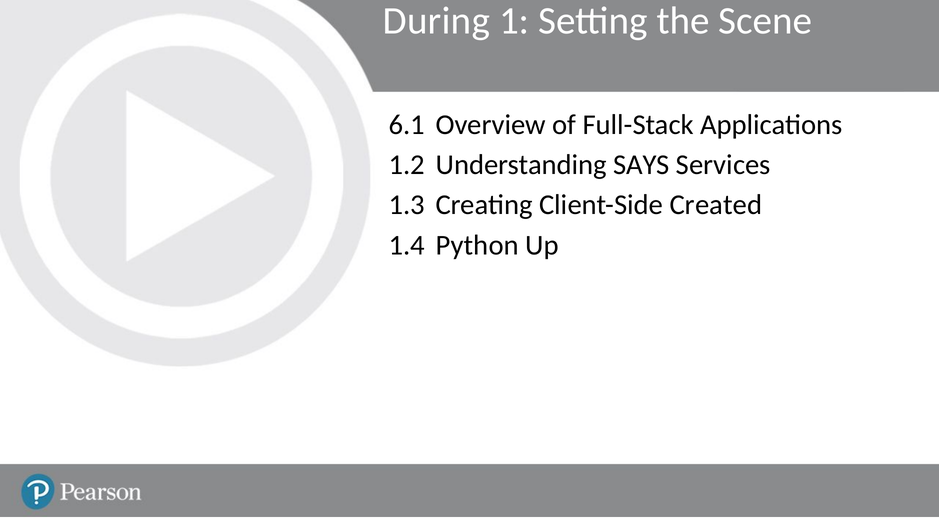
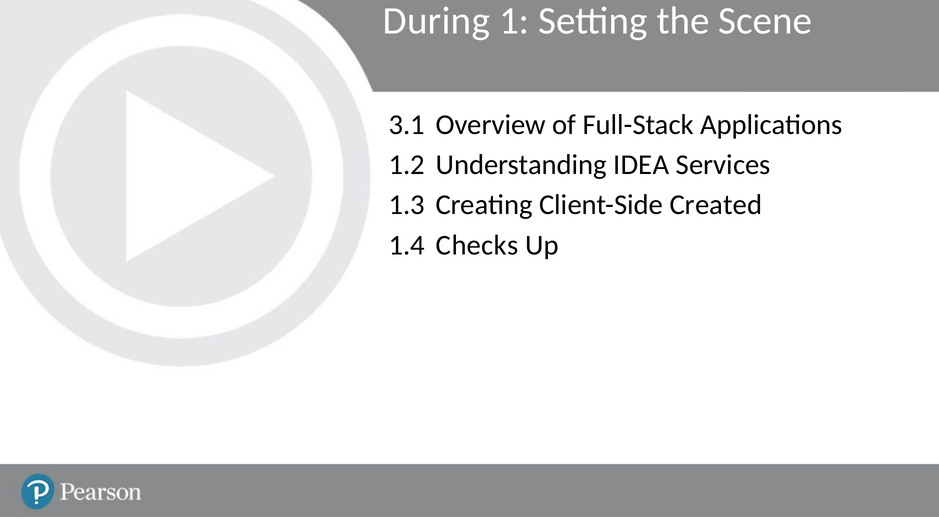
6.1: 6.1 -> 3.1
SAYS: SAYS -> IDEA
Python: Python -> Checks
